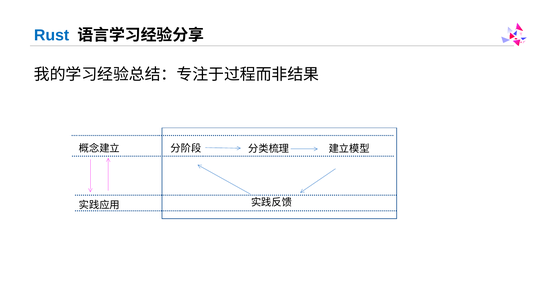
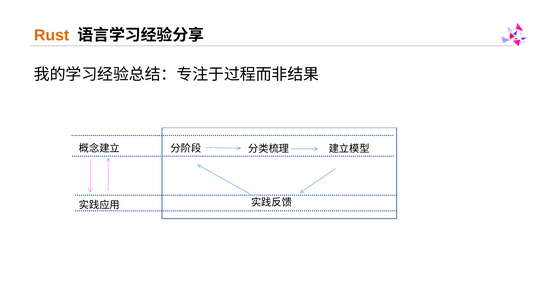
Rust colour: blue -> orange
